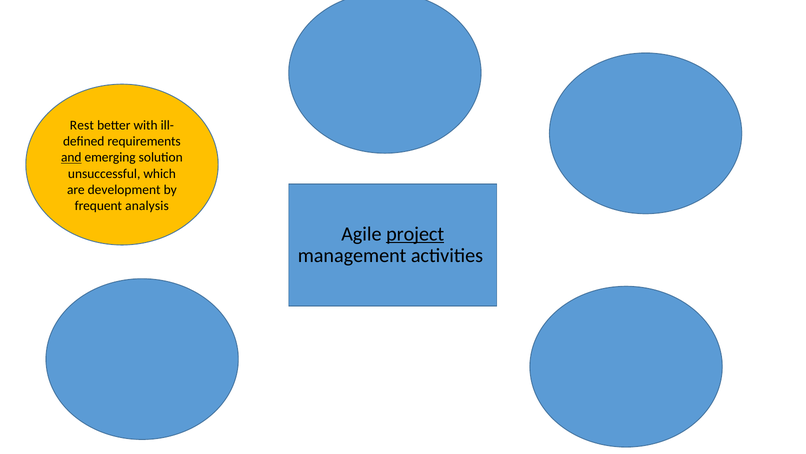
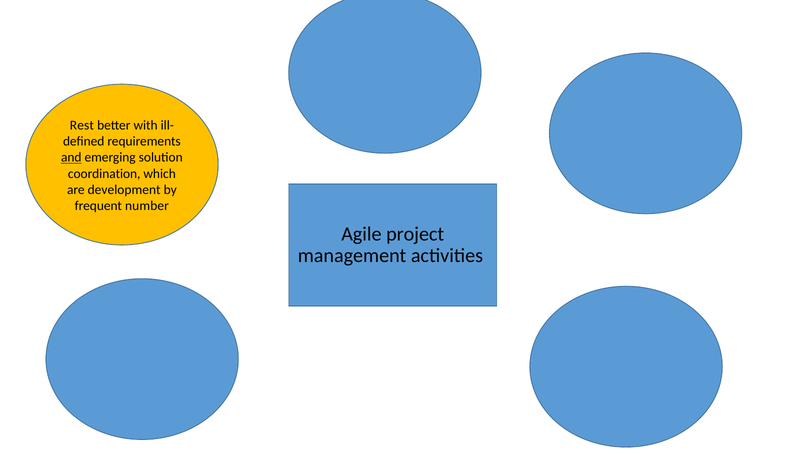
unsuccessful: unsuccessful -> coordination
analysis: analysis -> number
project underline: present -> none
